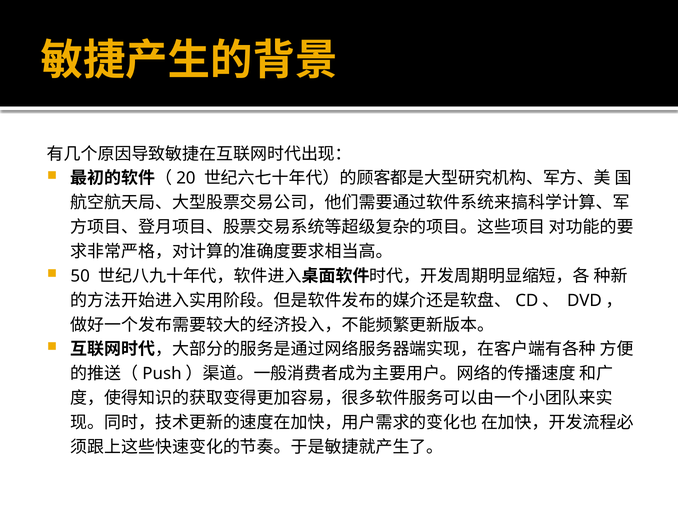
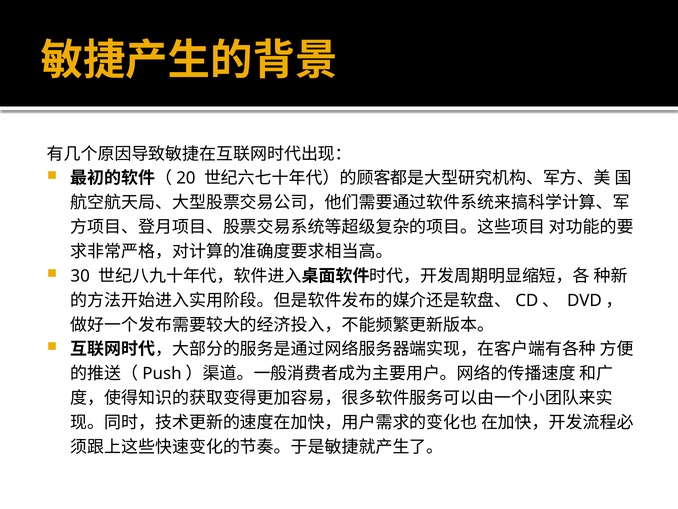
50: 50 -> 30
